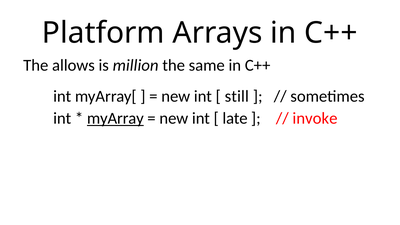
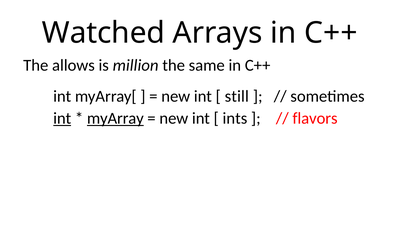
Platform: Platform -> Watched
int at (62, 118) underline: none -> present
late: late -> ints
invoke: invoke -> flavors
